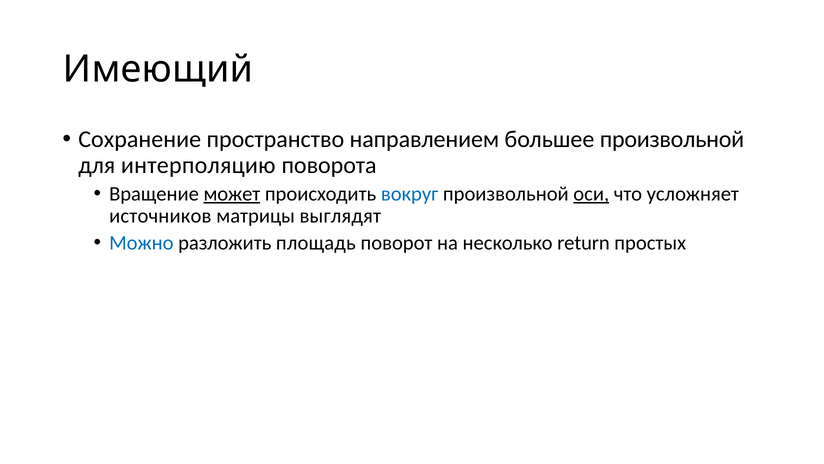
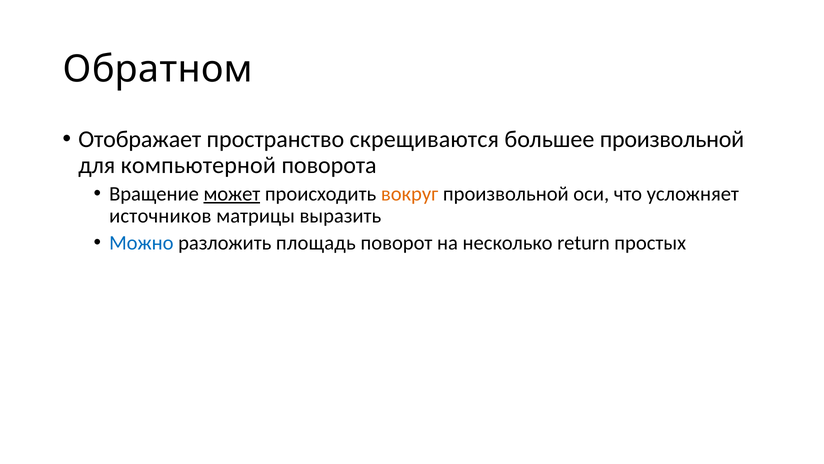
Имеющий: Имеющий -> Обратном
Сохранение: Сохранение -> Отображает
направлением: направлением -> скрещиваются
интерполяцию: интерполяцию -> компьютерной
вокруг colour: blue -> orange
оси underline: present -> none
выглядят: выглядят -> выразить
